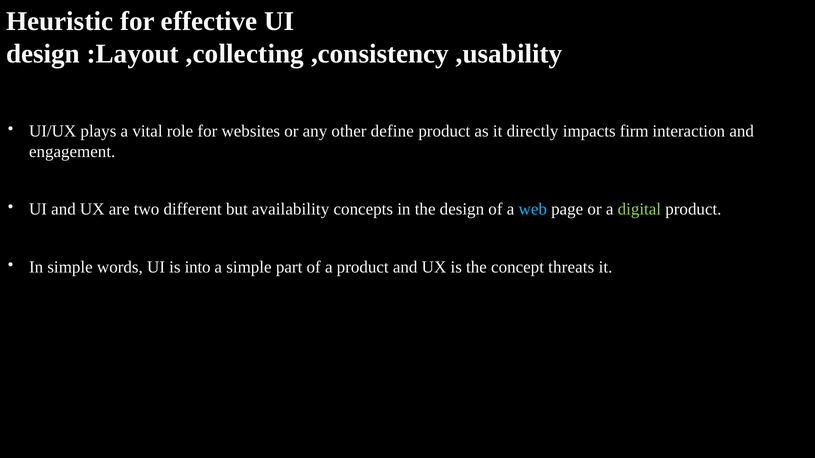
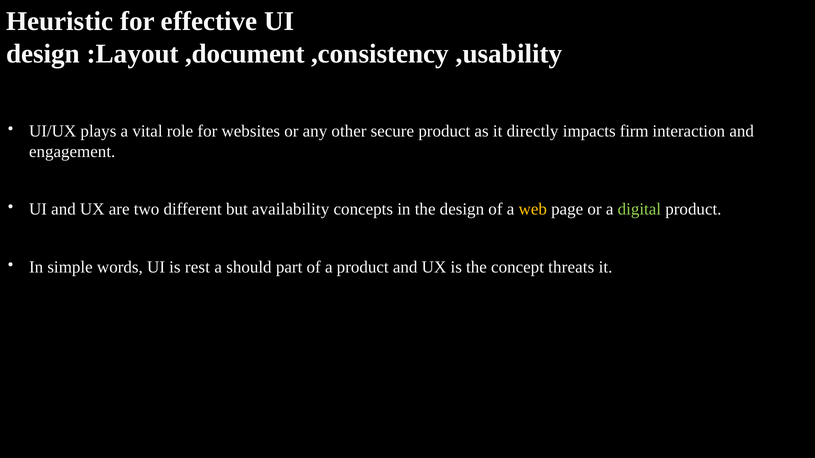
,collecting: ,collecting -> ,document
define: define -> secure
web colour: light blue -> yellow
into: into -> rest
a simple: simple -> should
